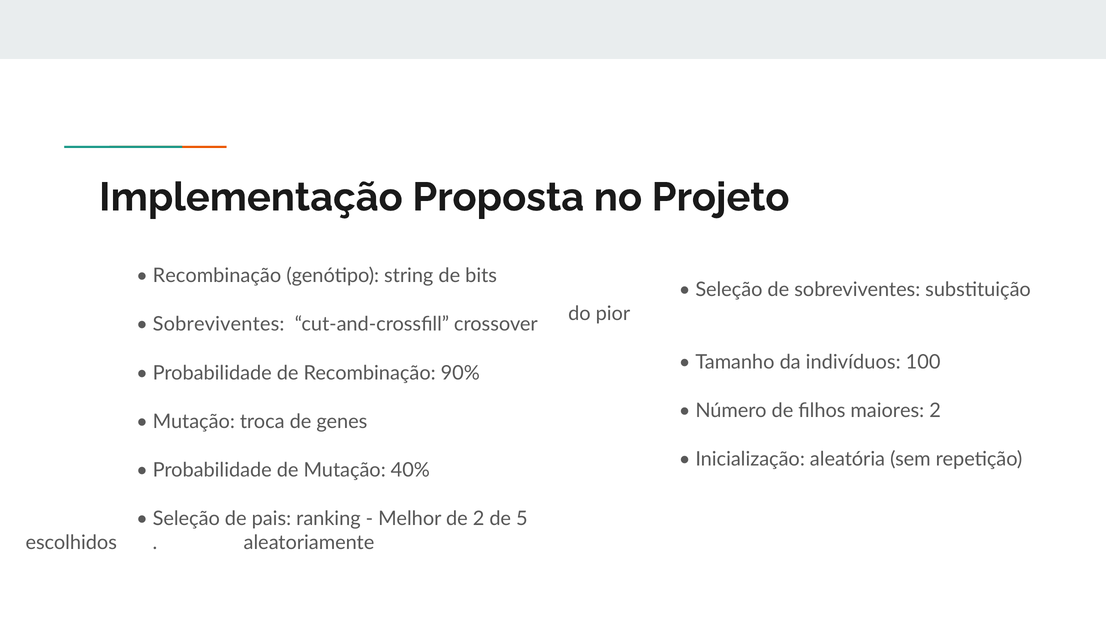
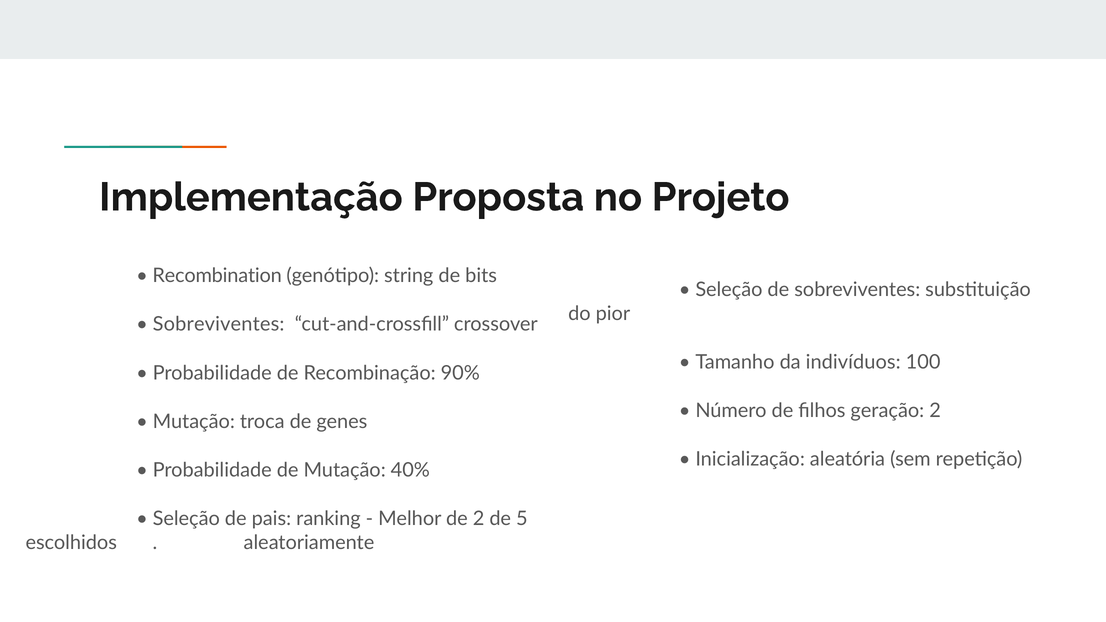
Recombinação at (217, 276): Recombinação -> Recombination
maiores: maiores -> geração
